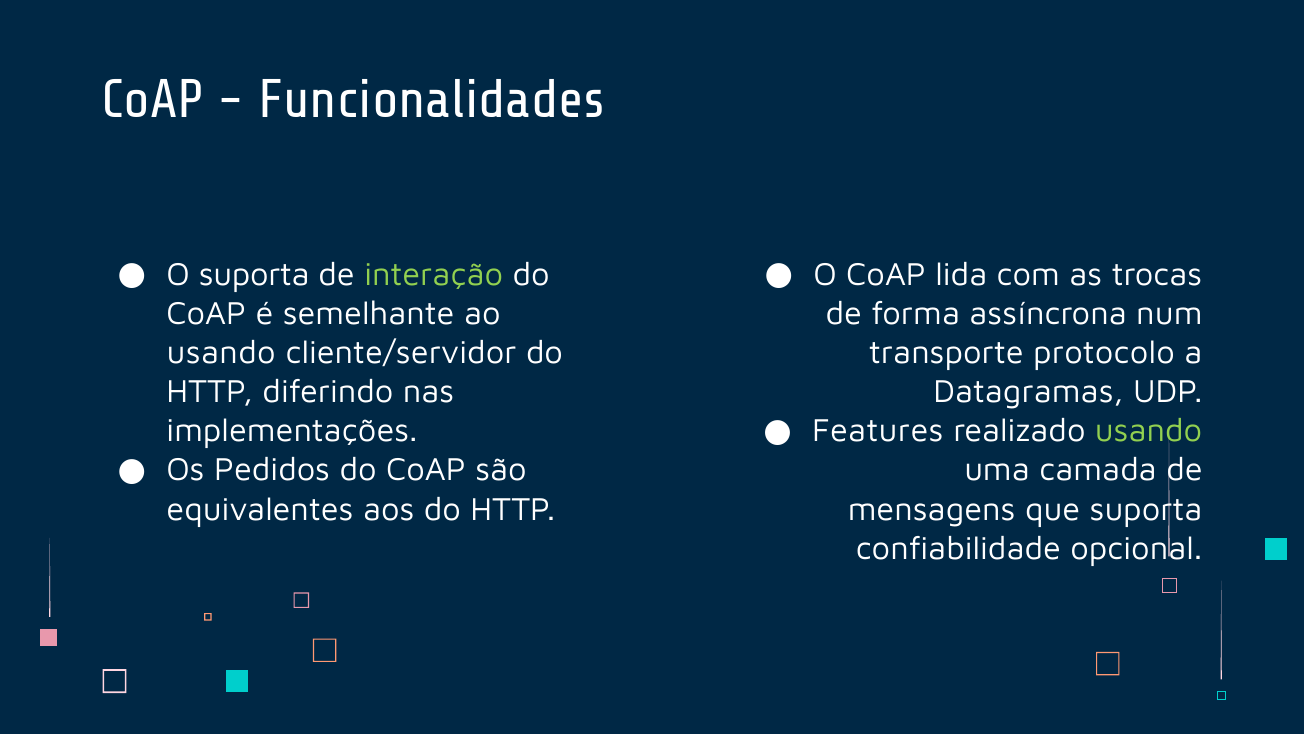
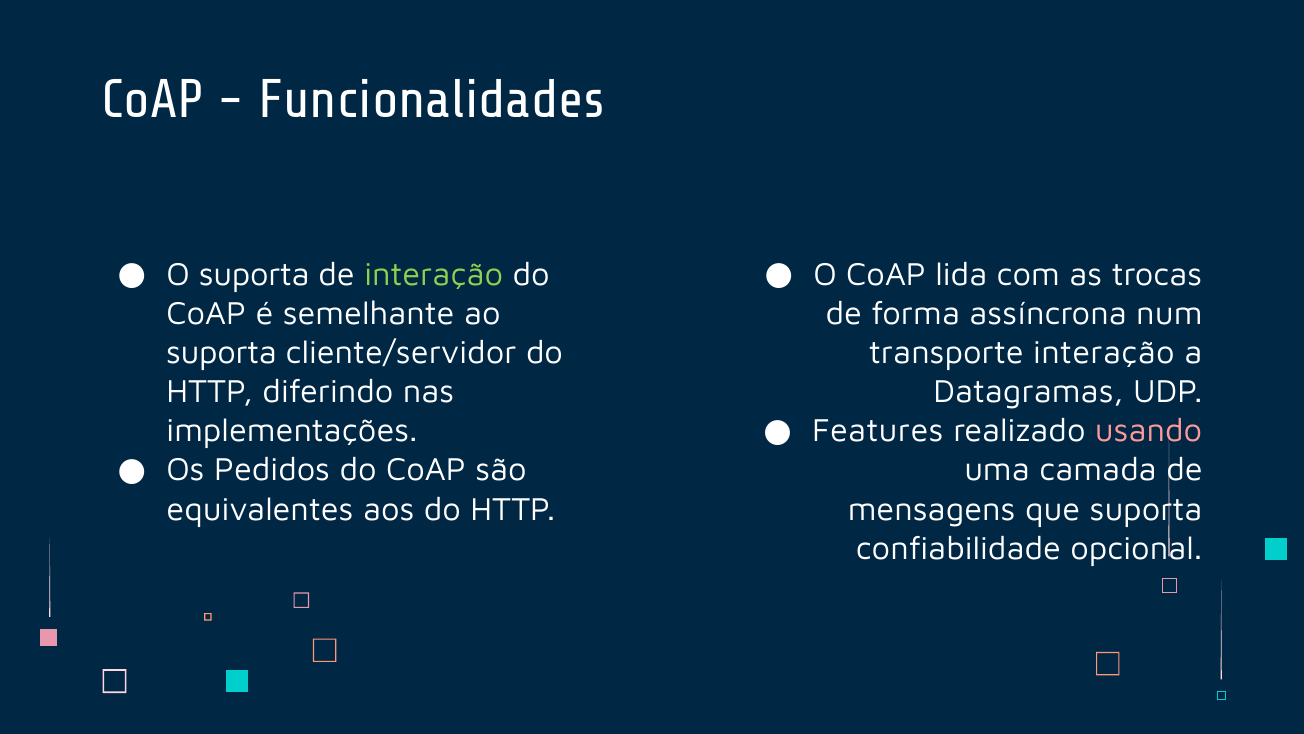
usando at (221, 353): usando -> suporta
transporte protocolo: protocolo -> interação
usando at (1149, 431) colour: light green -> pink
